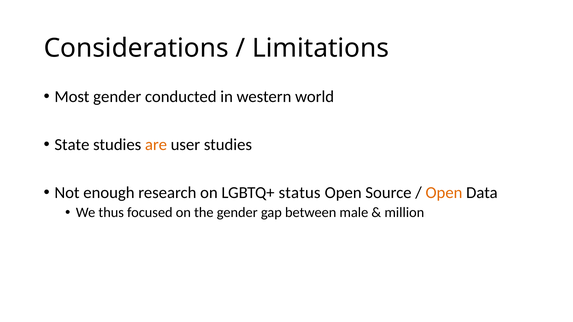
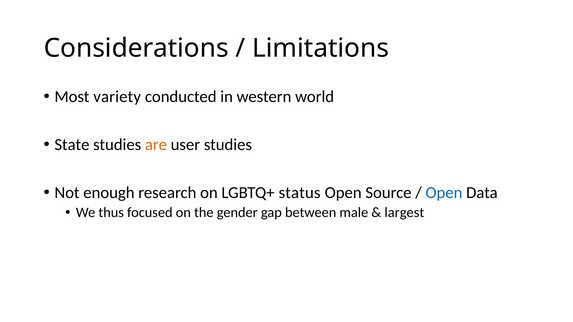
Most gender: gender -> variety
Open at (444, 193) colour: orange -> blue
million: million -> largest
